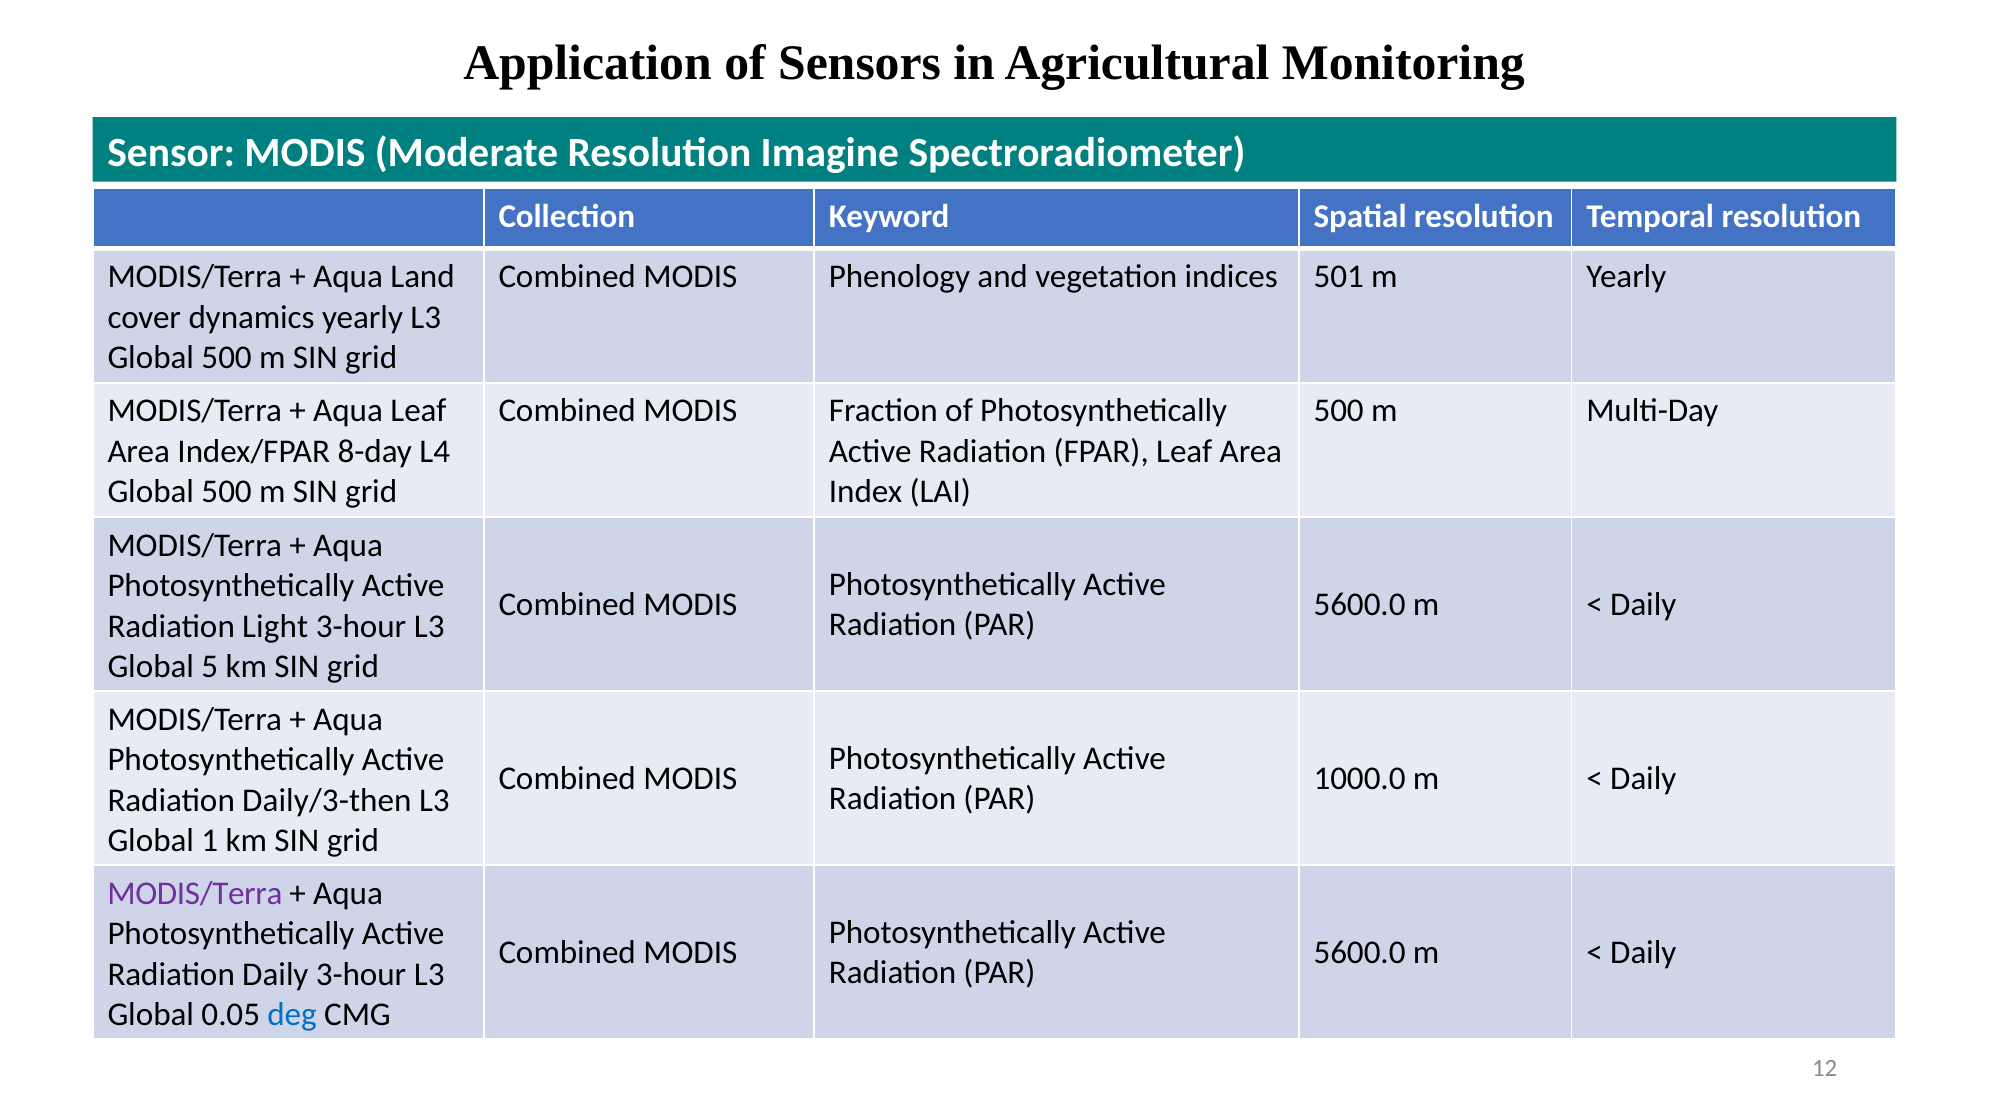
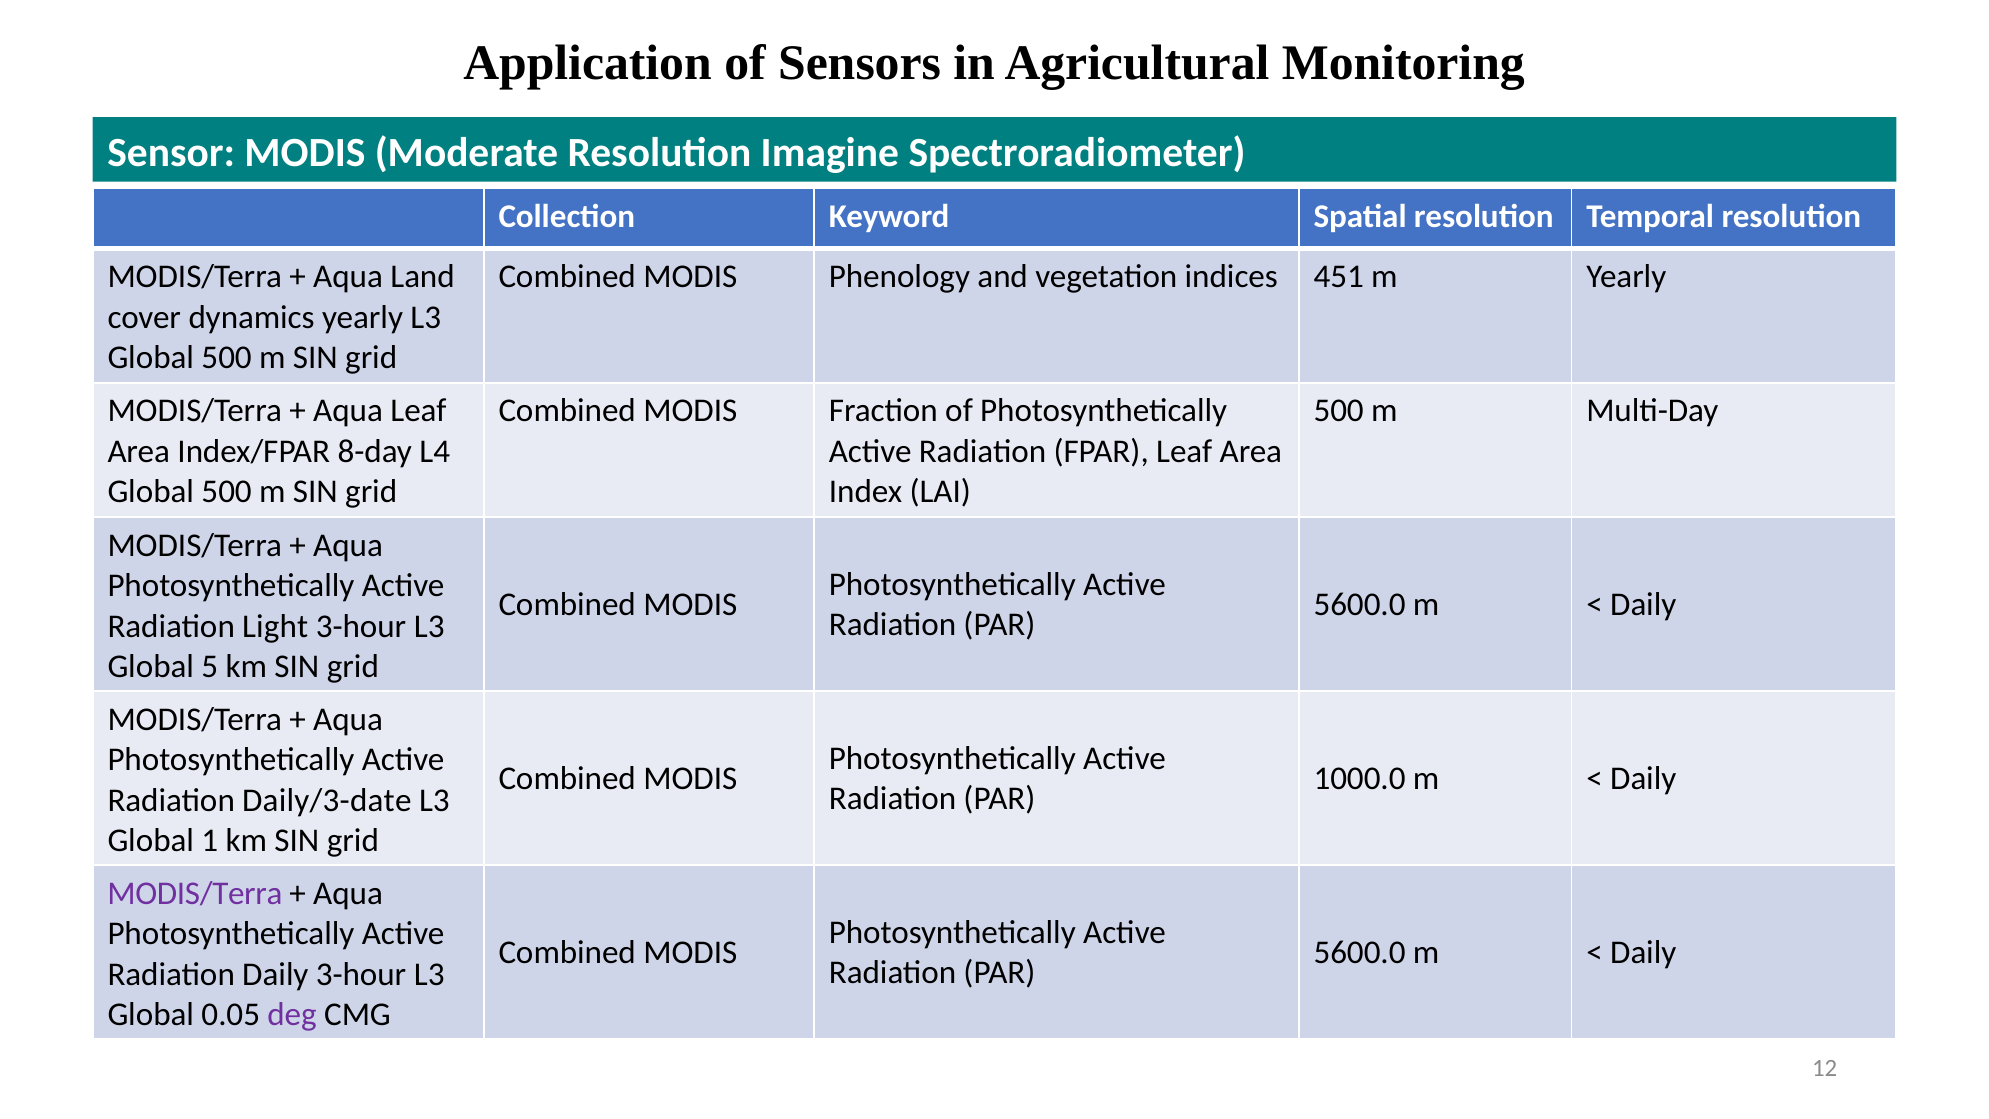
501: 501 -> 451
Daily/3-then: Daily/3-then -> Daily/3-date
deg colour: blue -> purple
